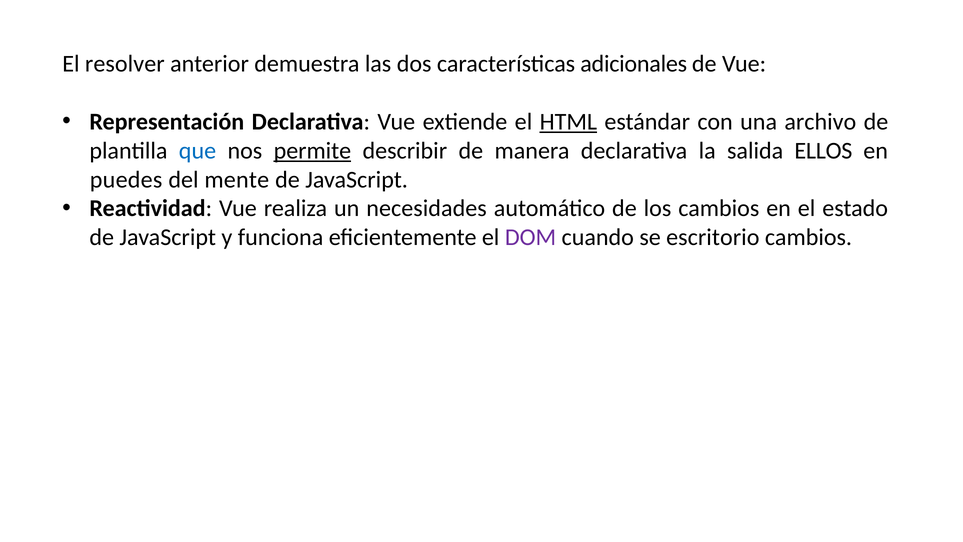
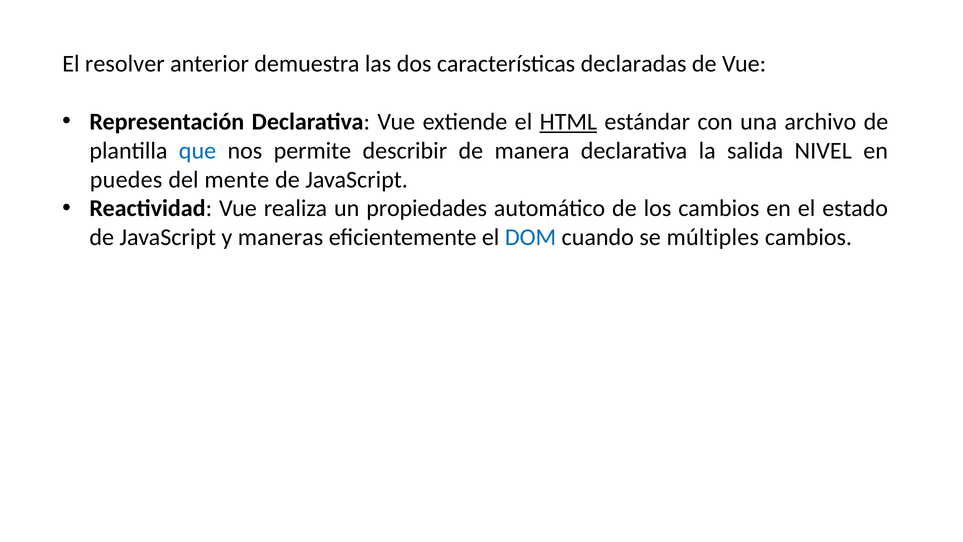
adicionales: adicionales -> declaradas
permite underline: present -> none
ELLOS: ELLOS -> NIVEL
necesidades: necesidades -> propiedades
funciona: funciona -> maneras
DOM colour: purple -> blue
escritorio: escritorio -> múltiples
